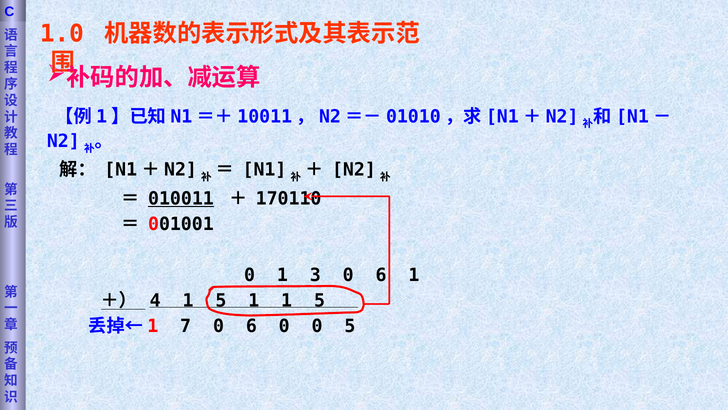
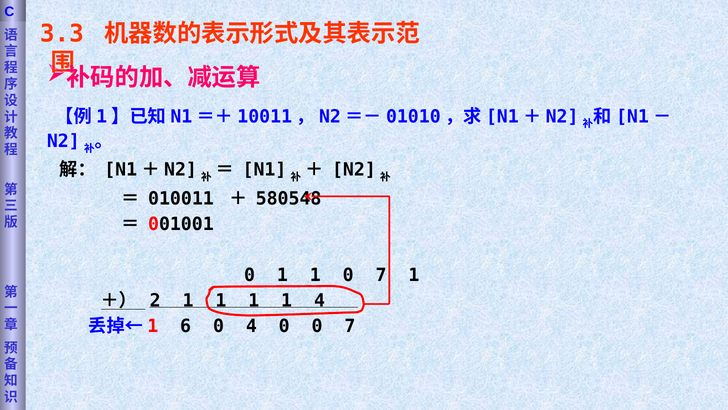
1.0: 1.0 -> 3.3
010011 underline: present -> none
170110: 170110 -> 580548
0 1 3: 3 -> 1
6 at (381, 275): 6 -> 7
4: 4 -> 2
5 at (221, 300): 5 -> 1
1 1 5: 5 -> 4
7: 7 -> 6
6 at (251, 326): 6 -> 4
0 0 5: 5 -> 7
